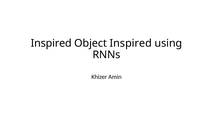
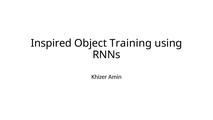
Object Inspired: Inspired -> Training
